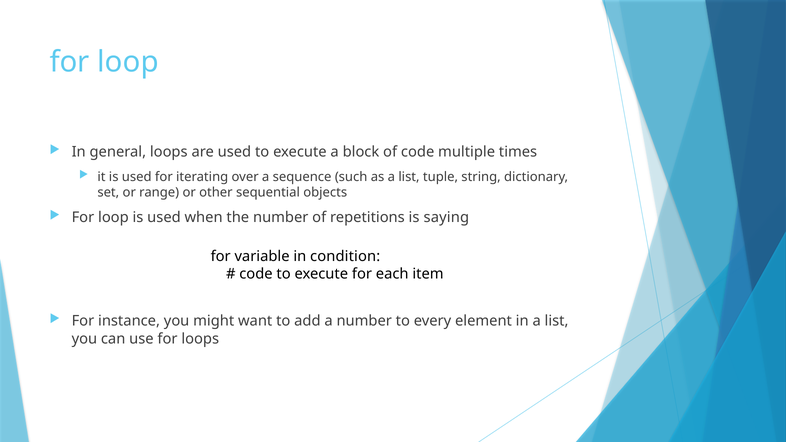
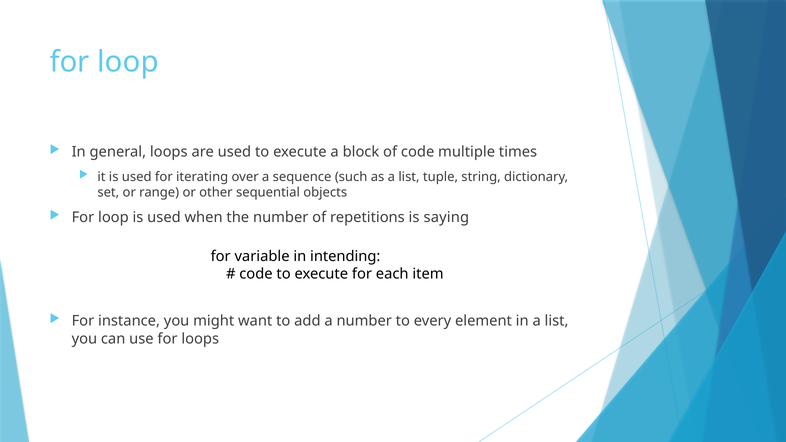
condition: condition -> intending
